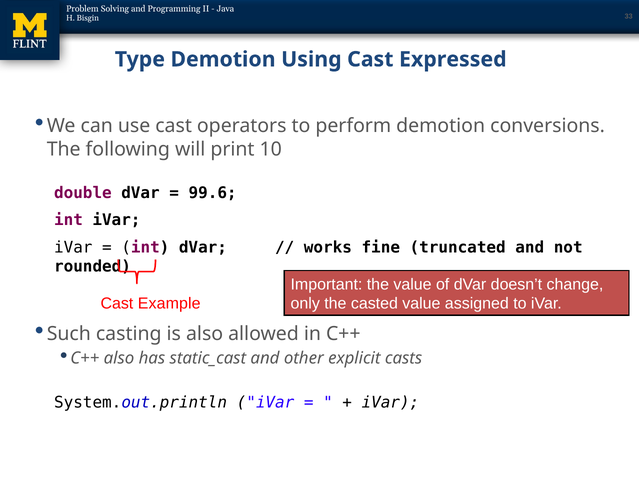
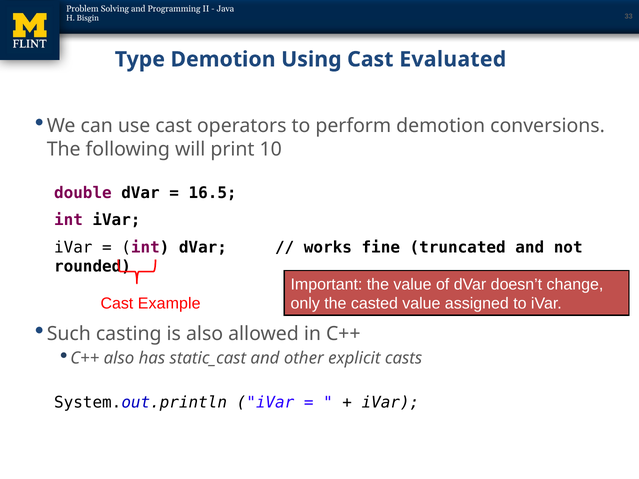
Expressed: Expressed -> Evaluated
99.6: 99.6 -> 16.5
